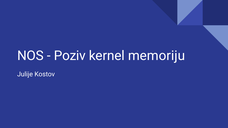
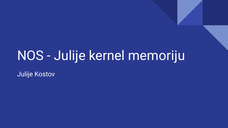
Poziv at (70, 56): Poziv -> Julije
